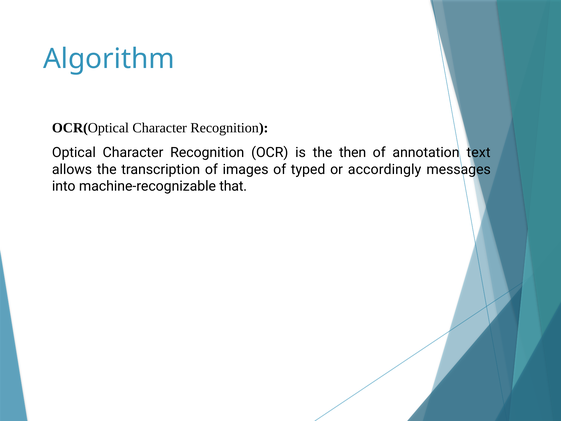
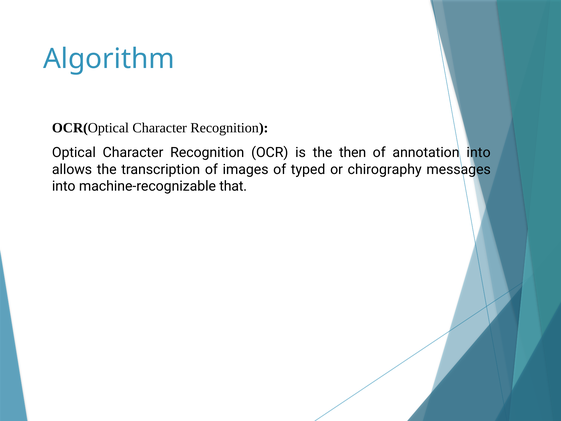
annotation text: text -> into
accordingly: accordingly -> chirography
